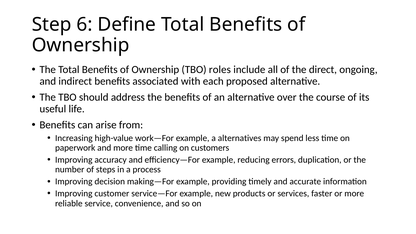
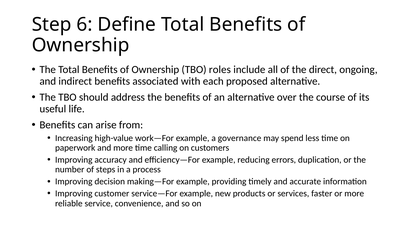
alternatives: alternatives -> governance
